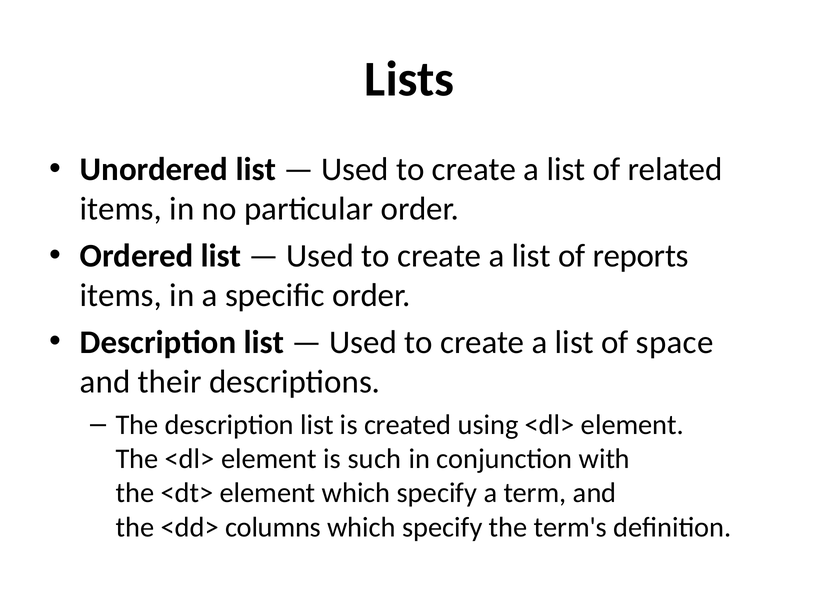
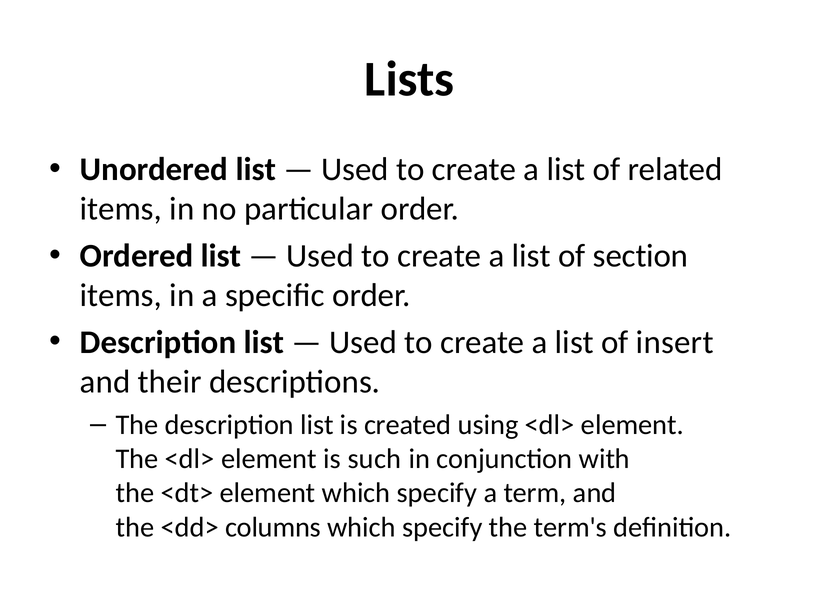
reports: reports -> section
space: space -> insert
